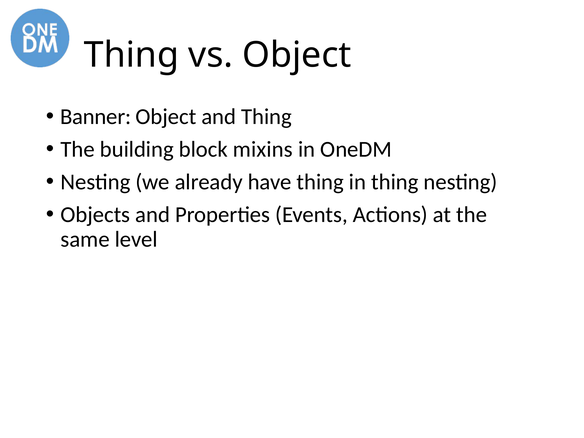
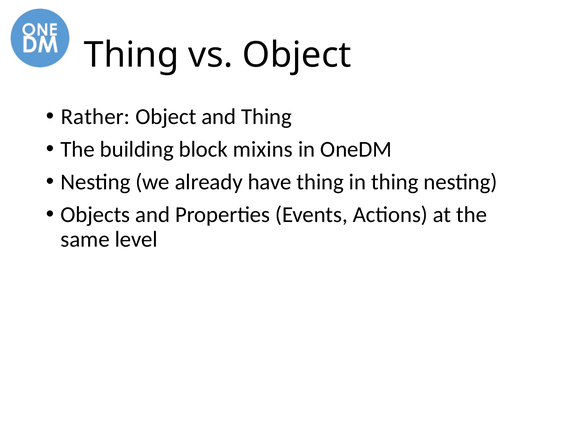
Banner: Banner -> Rather
